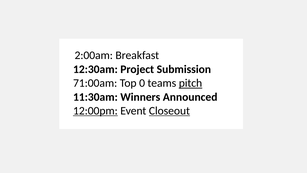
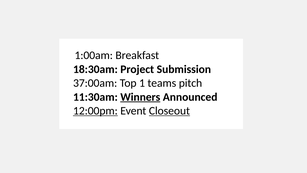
2:00am: 2:00am -> 1:00am
12:30am: 12:30am -> 18:30am
71:00am: 71:00am -> 37:00am
0: 0 -> 1
pitch underline: present -> none
Winners underline: none -> present
